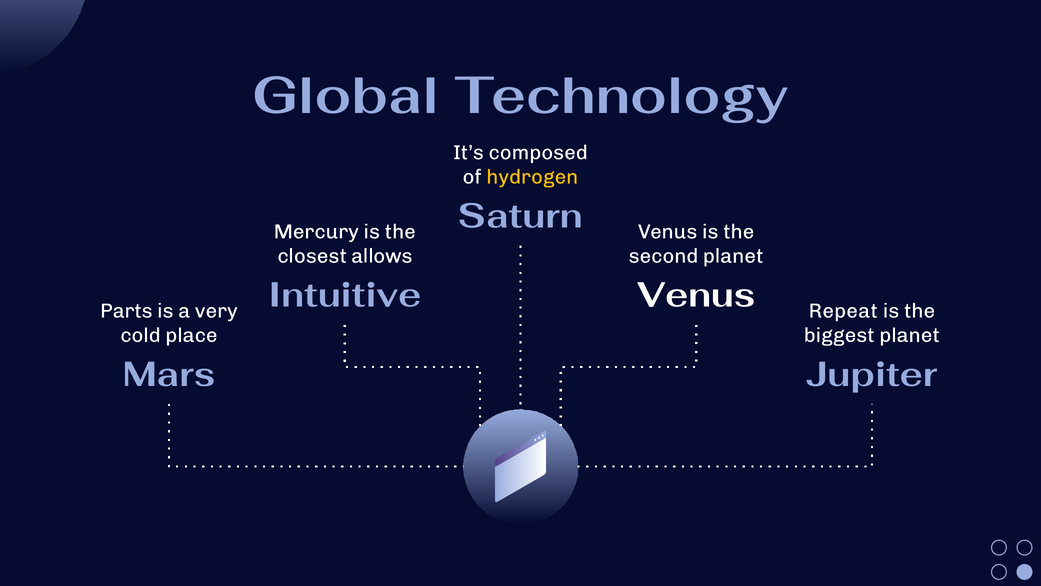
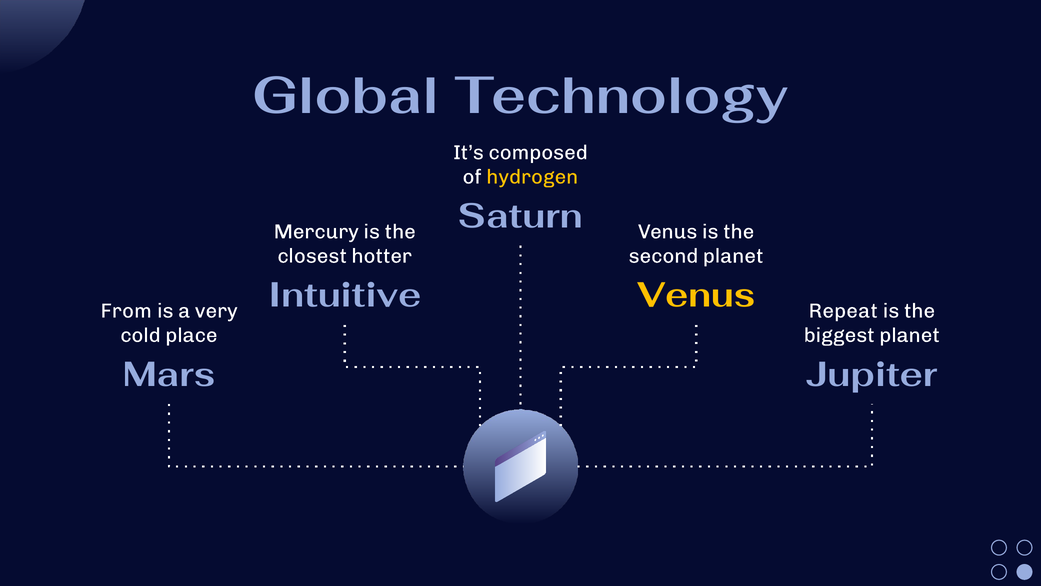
allows: allows -> hotter
Venus at (696, 295) colour: white -> yellow
Parts: Parts -> From
